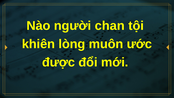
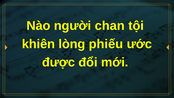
muôn: muôn -> phiếu
